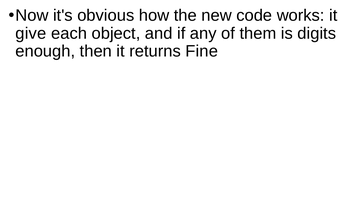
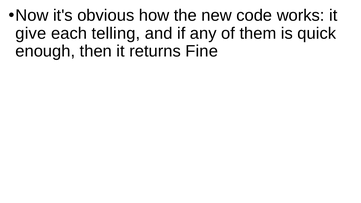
object: object -> telling
digits: digits -> quick
